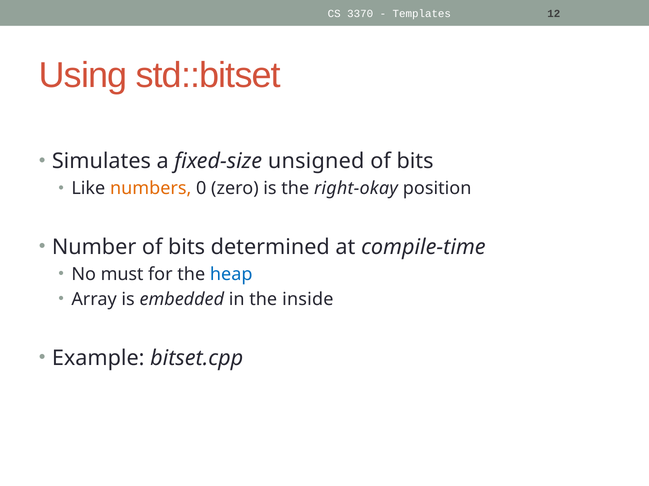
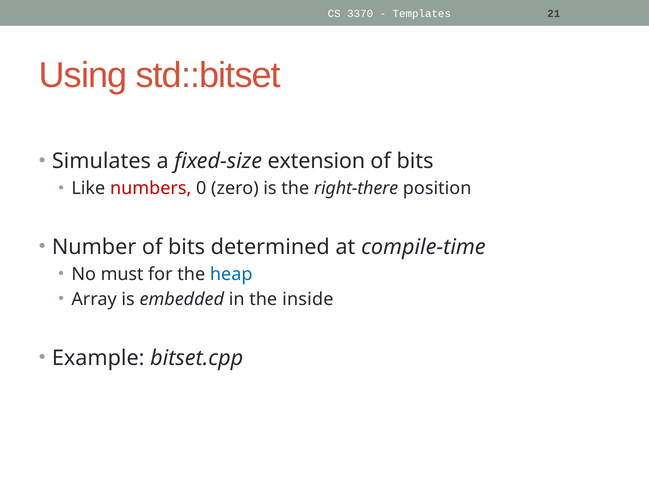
12: 12 -> 21
unsigned: unsigned -> extension
numbers colour: orange -> red
right-okay: right-okay -> right-there
